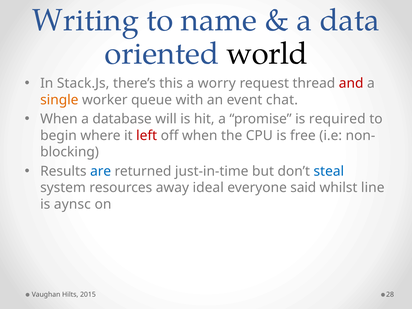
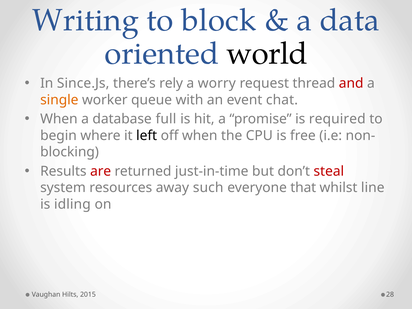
name: name -> block
Stack.Js: Stack.Js -> Since.Js
this: this -> rely
will: will -> full
left colour: red -> black
are colour: blue -> red
steal colour: blue -> red
ideal: ideal -> such
said: said -> that
aynsc: aynsc -> idling
